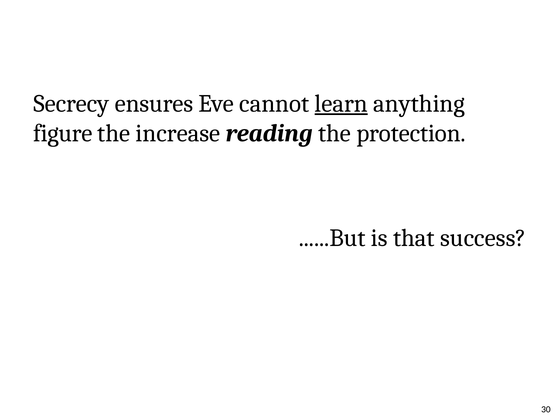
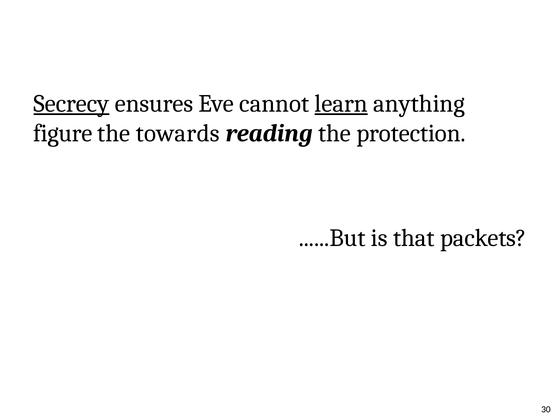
Secrecy underline: none -> present
increase: increase -> towards
success: success -> packets
